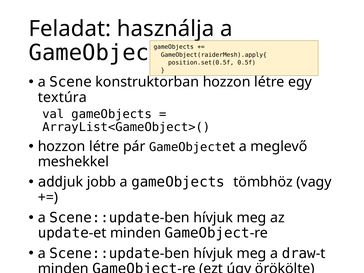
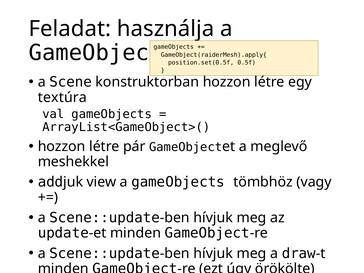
jobb: jobb -> view
